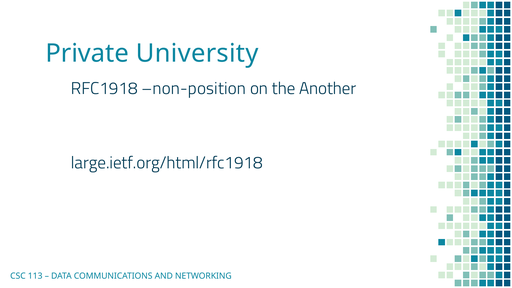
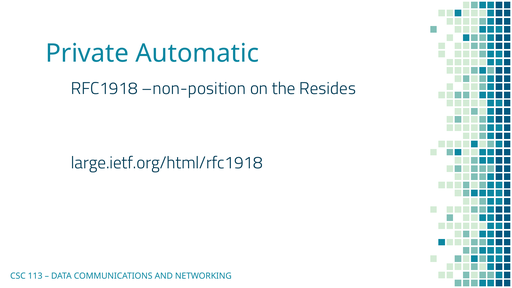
University: University -> Automatic
Another: Another -> Resides
